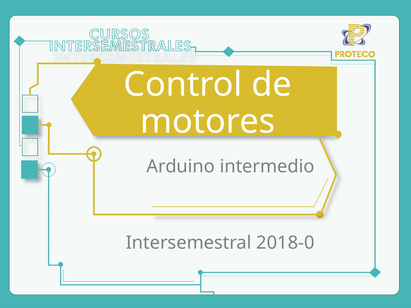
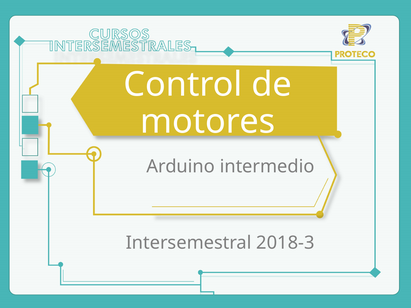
2018-0: 2018-0 -> 2018-3
